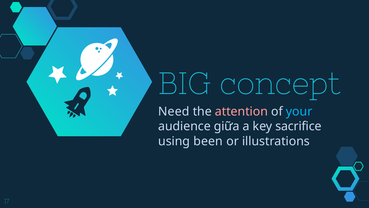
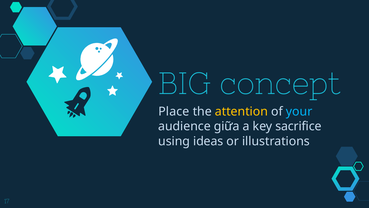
Need: Need -> Place
attention colour: pink -> yellow
been: been -> ideas
